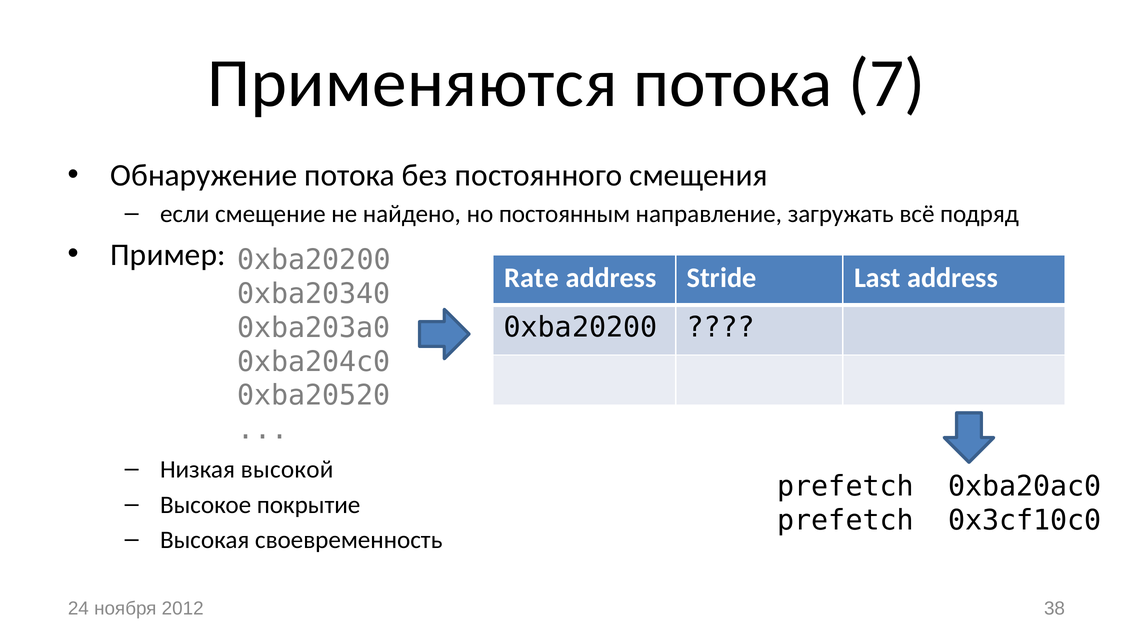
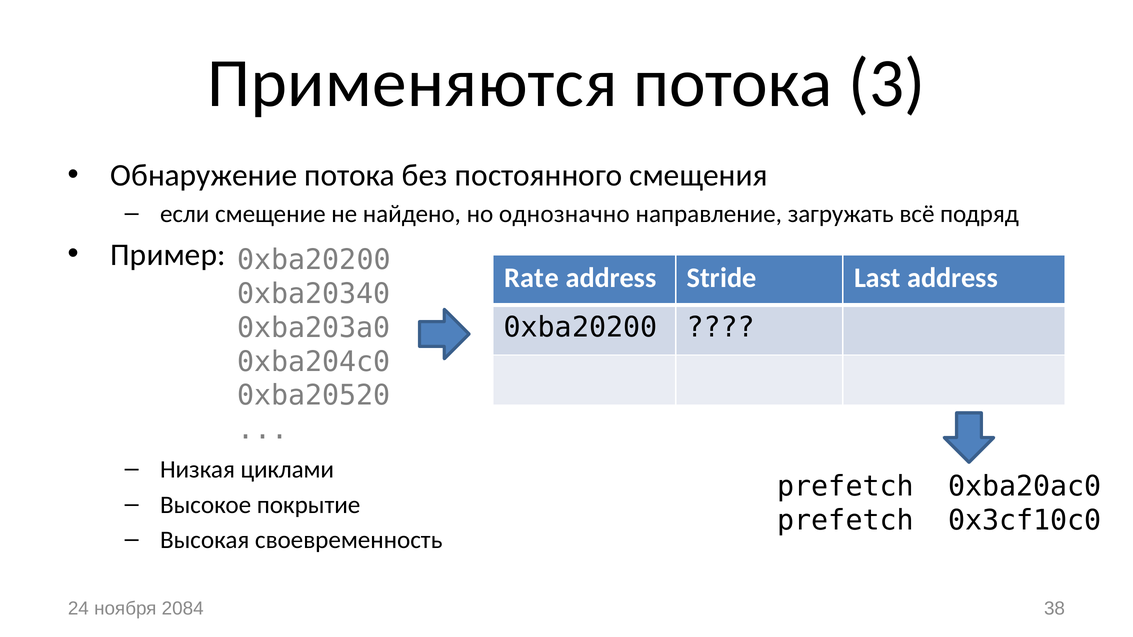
7: 7 -> 3
постоянным: постоянным -> однозначно
высокой: высокой -> циклами
2012: 2012 -> 2084
